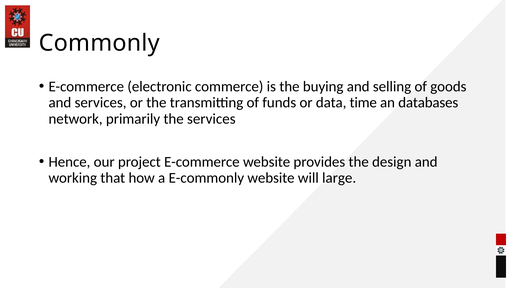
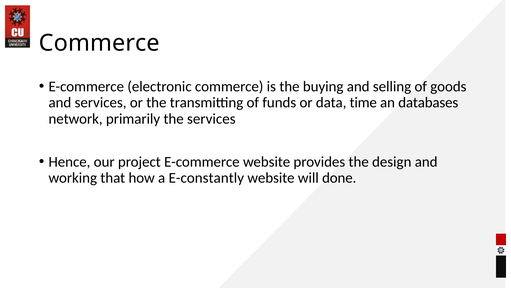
Commonly at (99, 43): Commonly -> Commerce
E-commonly: E-commonly -> E-constantly
large: large -> done
